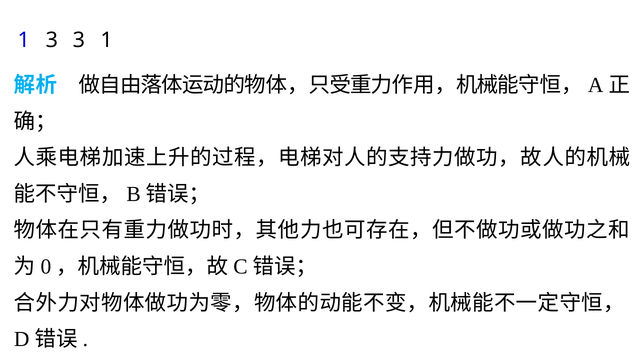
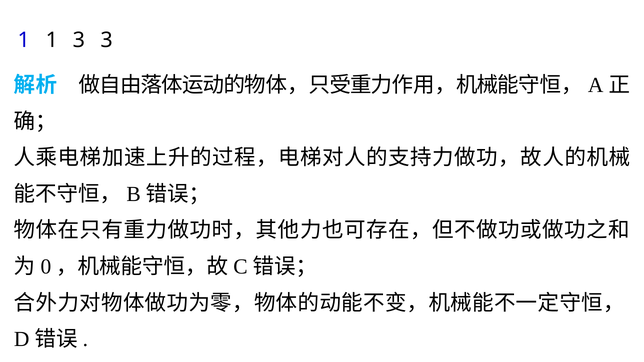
1 3: 3 -> 1
3 1: 1 -> 3
